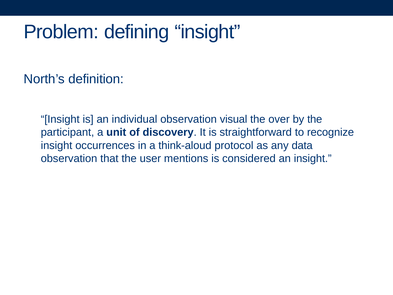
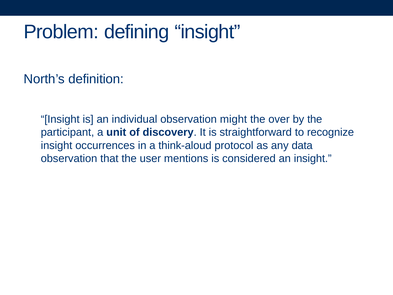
visual: visual -> might
